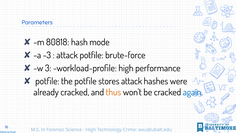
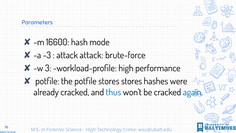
80818: 80818 -> 16600
attack potfile: potfile -> attack
stores attack: attack -> stores
thus colour: orange -> blue
